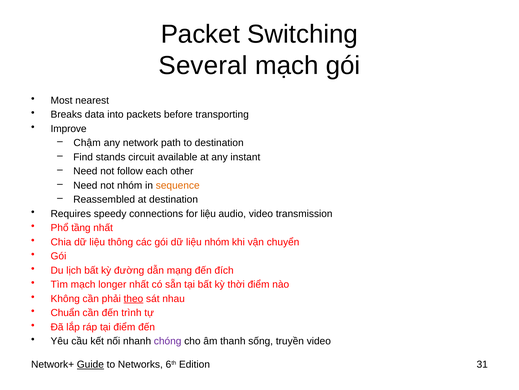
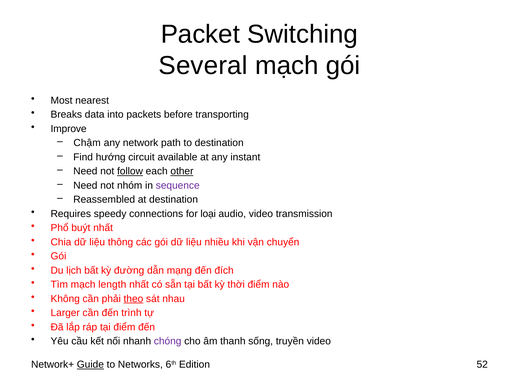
stands: stands -> hướng
follow underline: none -> present
other underline: none -> present
sequence colour: orange -> purple
for liệu: liệu -> loại
tầng: tầng -> buýt
liệu nhóm: nhóm -> nhiều
longer: longer -> length
Chuẩn: Chuẩn -> Larger
31: 31 -> 52
